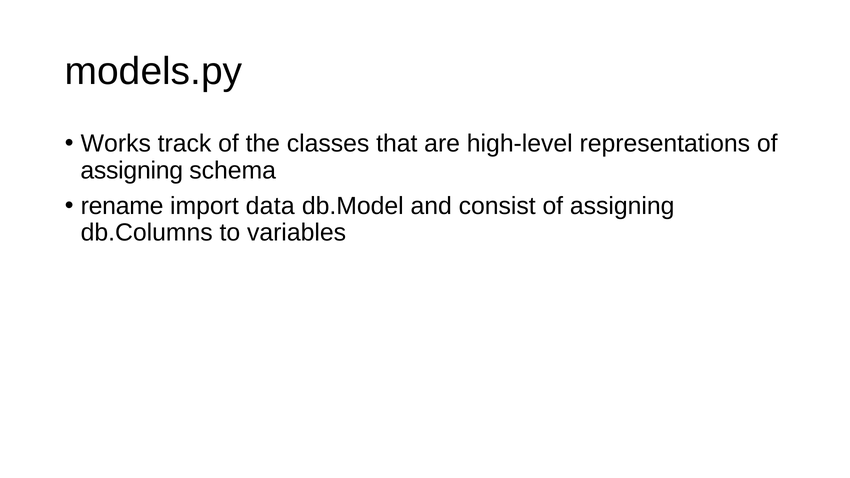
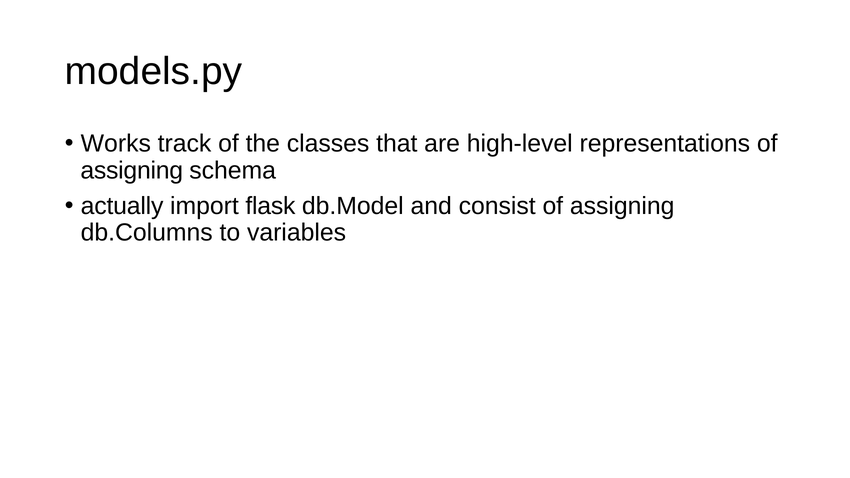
rename: rename -> actually
data: data -> flask
